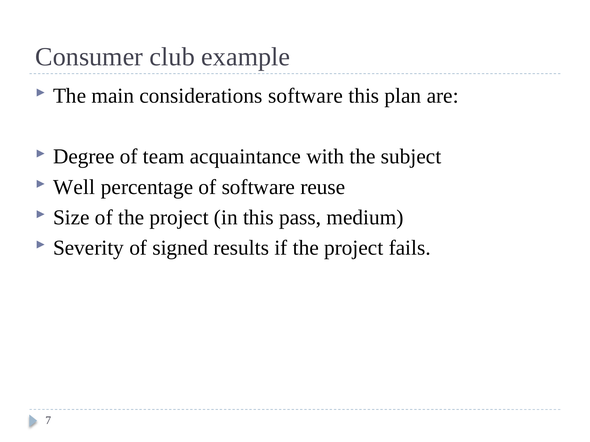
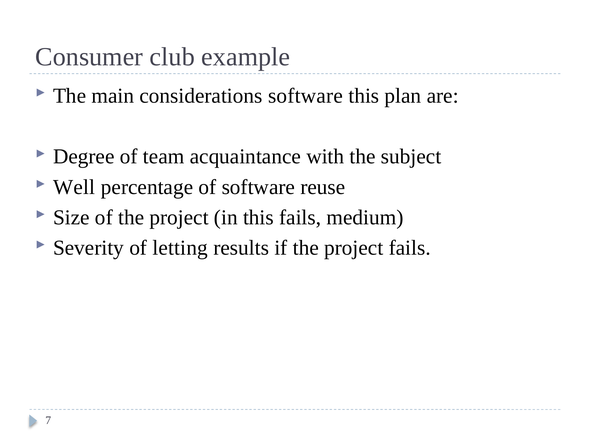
this pass: pass -> fails
signed: signed -> letting
